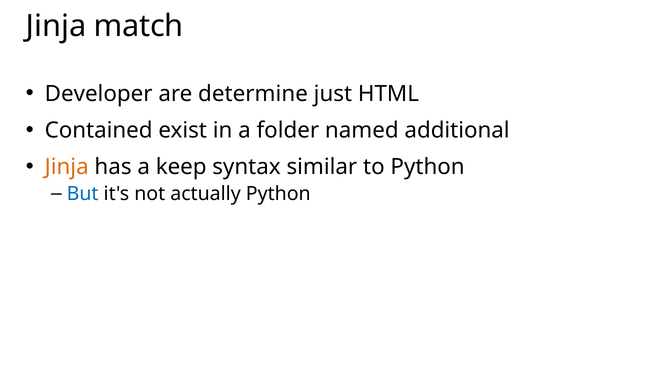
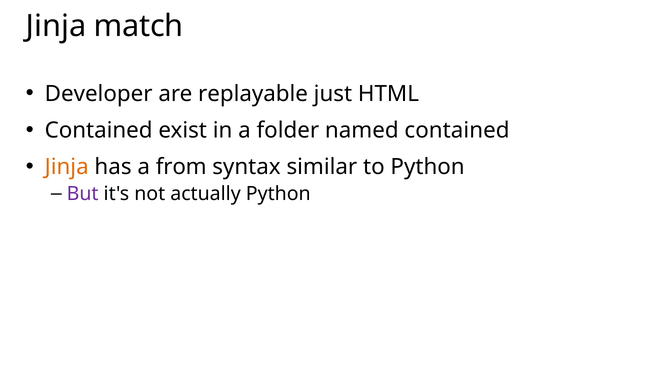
determine: determine -> replayable
named additional: additional -> contained
keep: keep -> from
But colour: blue -> purple
